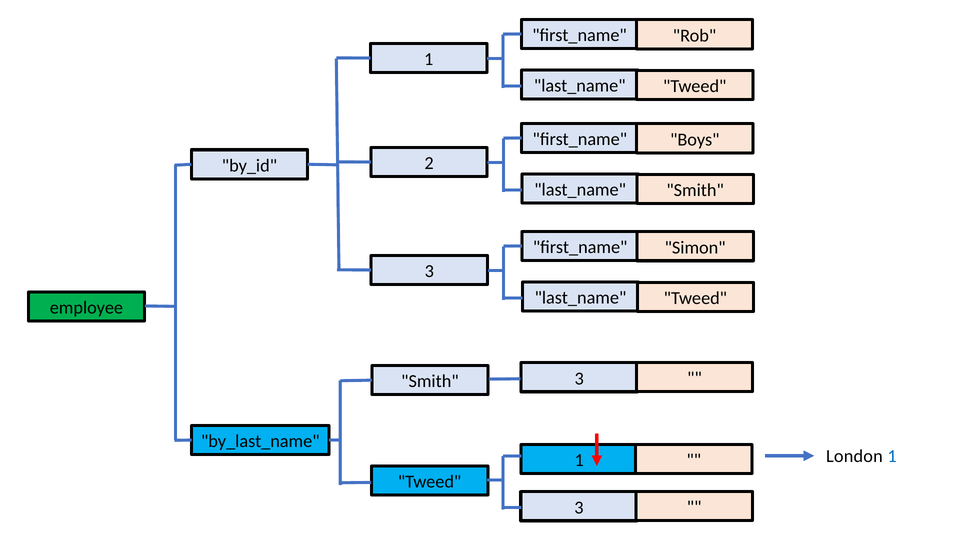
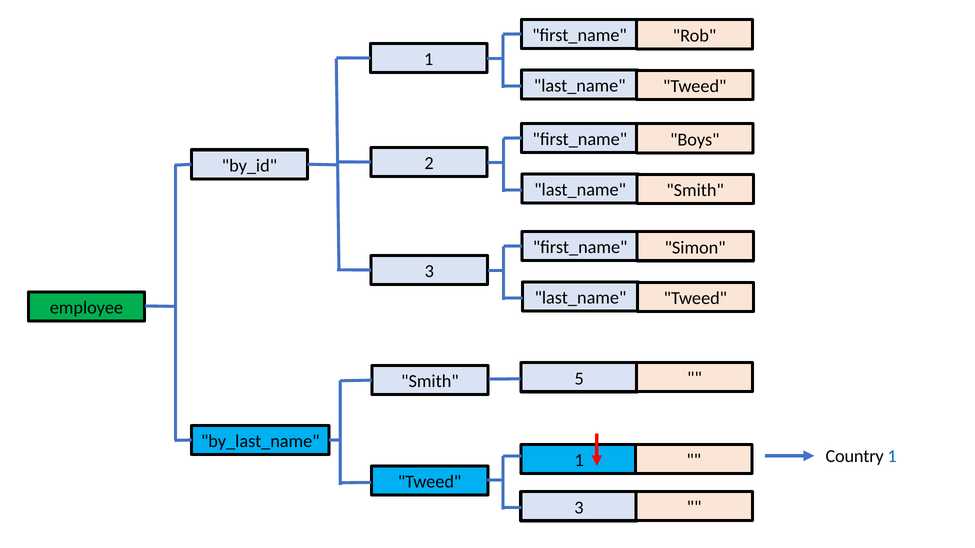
3 at (579, 379): 3 -> 5
London: London -> Country
